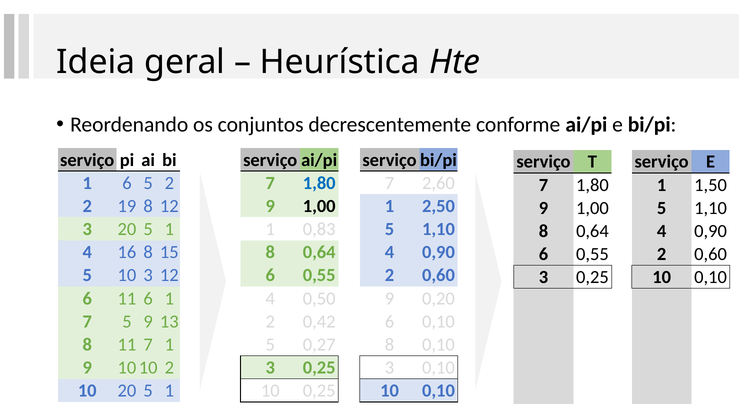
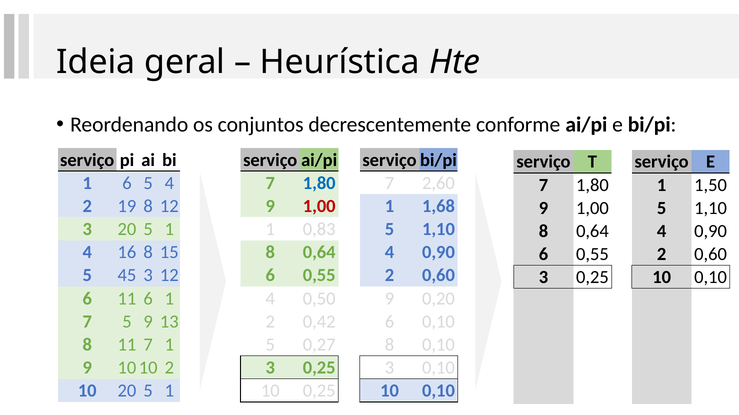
5 2: 2 -> 4
1,00 at (319, 206) colour: black -> red
2,50: 2,50 -> 1,68
5 10: 10 -> 45
